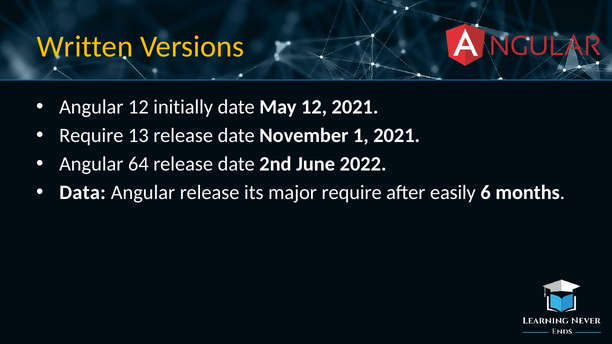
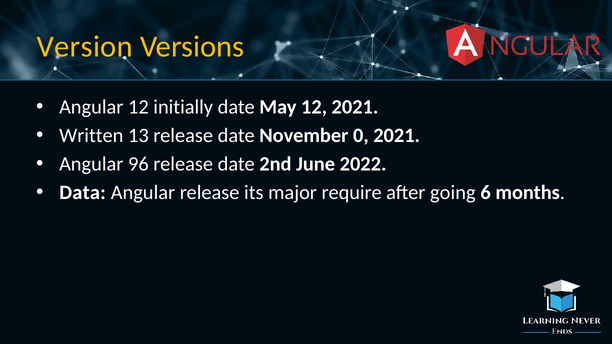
Written: Written -> Version
Require at (91, 136): Require -> Written
1: 1 -> 0
64: 64 -> 96
easily: easily -> going
